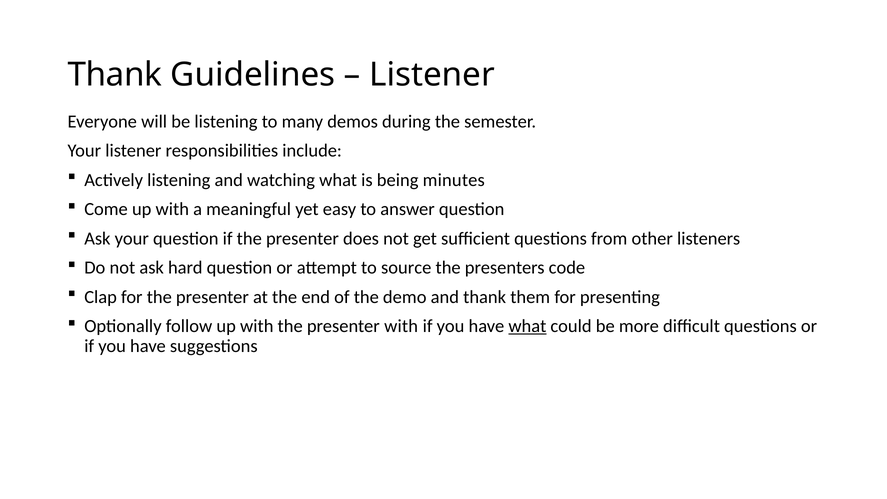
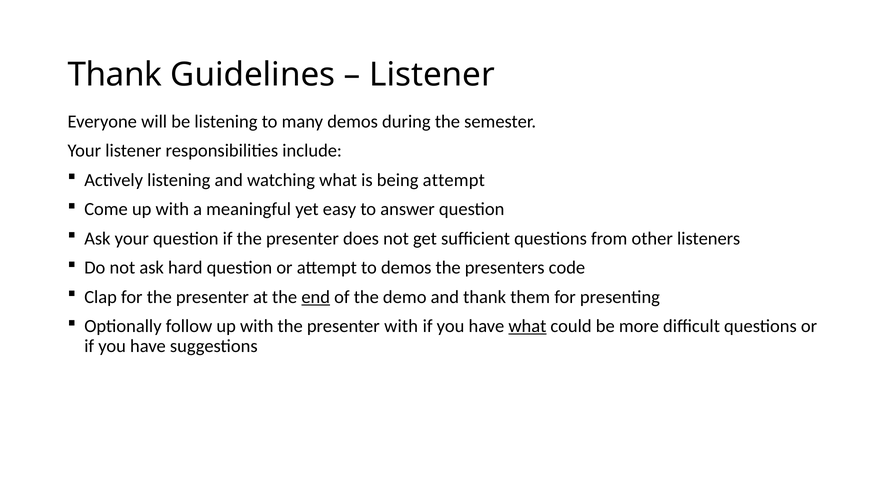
being minutes: minutes -> attempt
to source: source -> demos
end underline: none -> present
